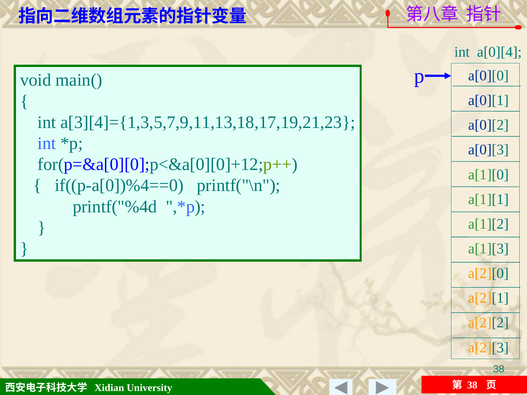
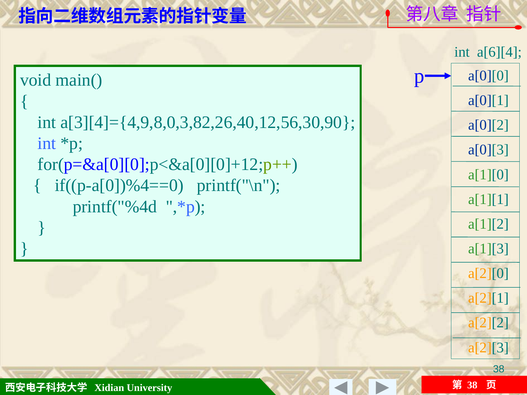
a[0][4: a[0][4 -> a[6][4
a[3][4]={1,3,5,7,9,11,13,18,17,19,21,23: a[3][4]={1,3,5,7,9,11,13,18,17,19,21,23 -> a[3][4]={4,9,8,0,3,82,26,40,12,56,30,90
